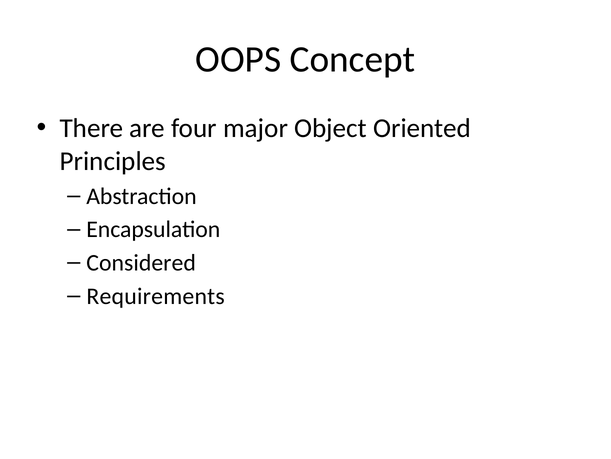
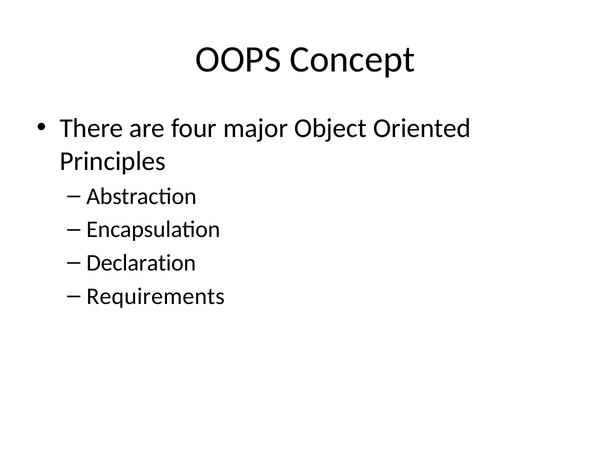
Considered: Considered -> Declaration
